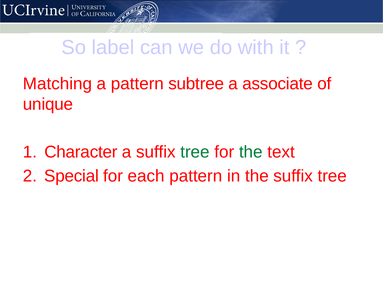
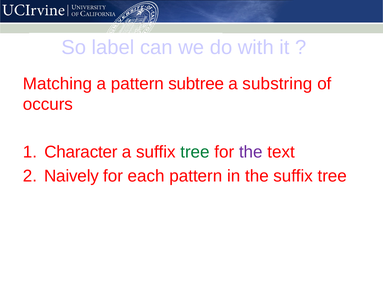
associate: associate -> substring
unique: unique -> occurs
the at (251, 152) colour: green -> purple
Special: Special -> Naively
